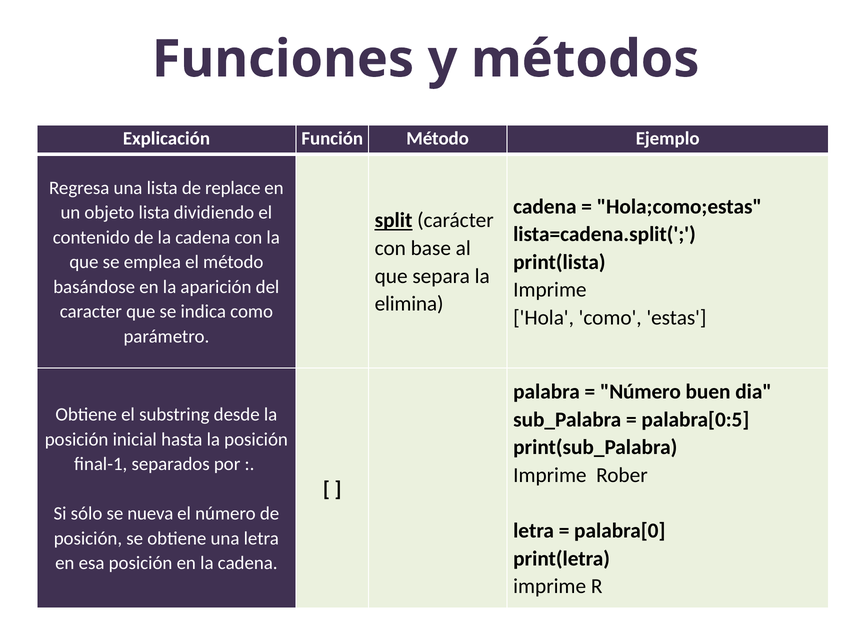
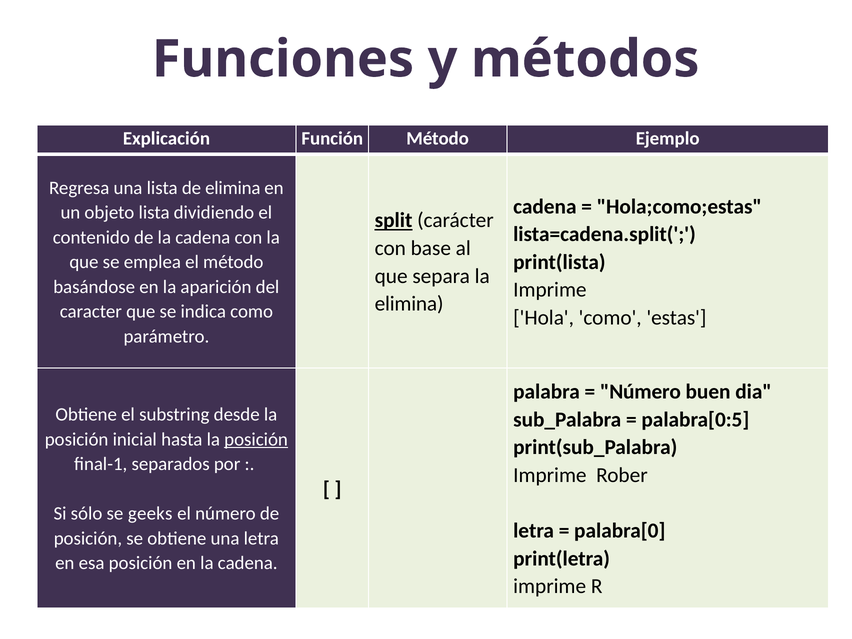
de replace: replace -> elimina
posición at (256, 439) underline: none -> present
nueva: nueva -> geeks
